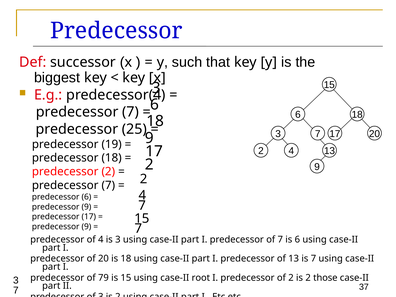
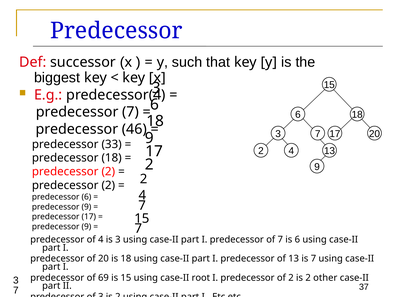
25: 25 -> 46
19: 19 -> 33
7 at (108, 185): 7 -> 2
79: 79 -> 69
those: those -> other
